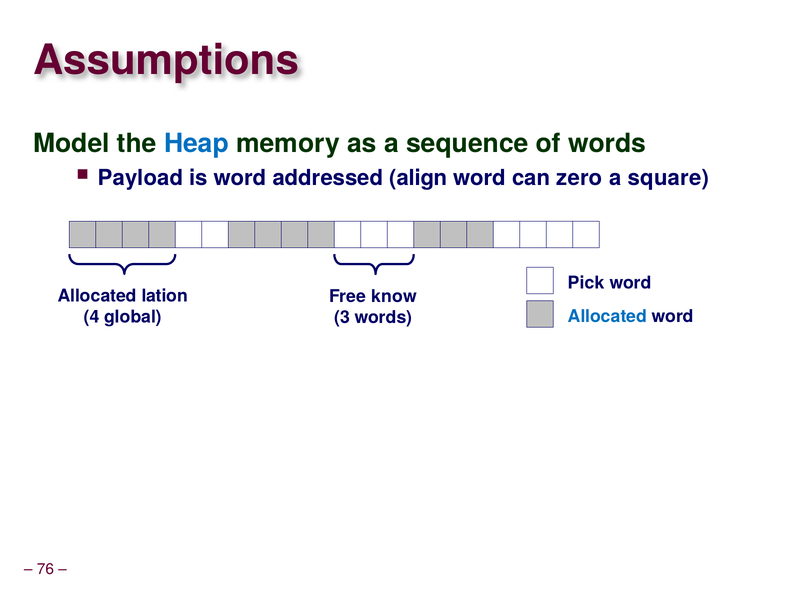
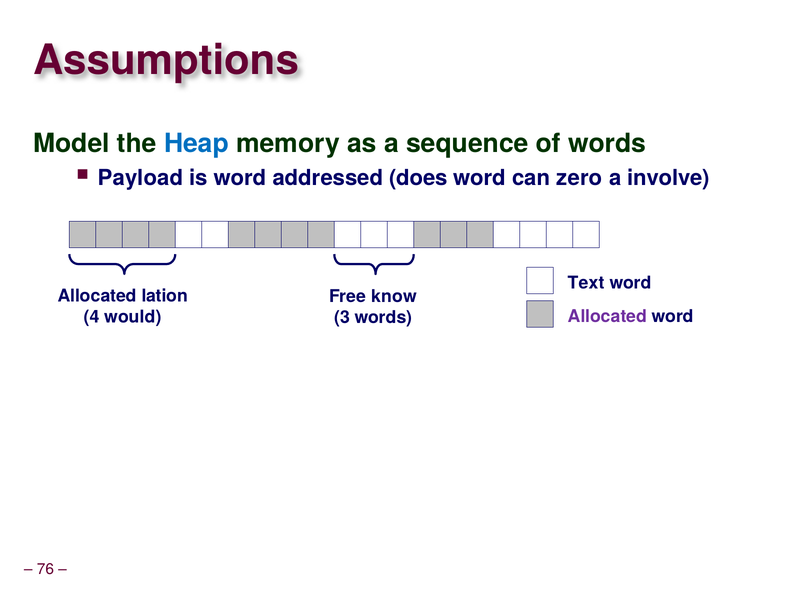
align: align -> does
square: square -> involve
Pick: Pick -> Text
Allocated at (607, 316) colour: blue -> purple
global: global -> would
